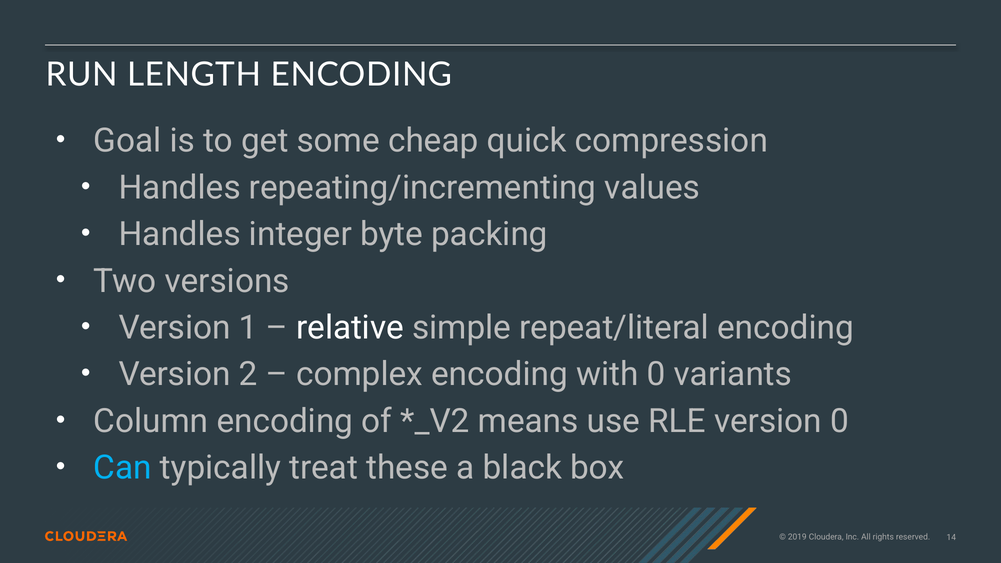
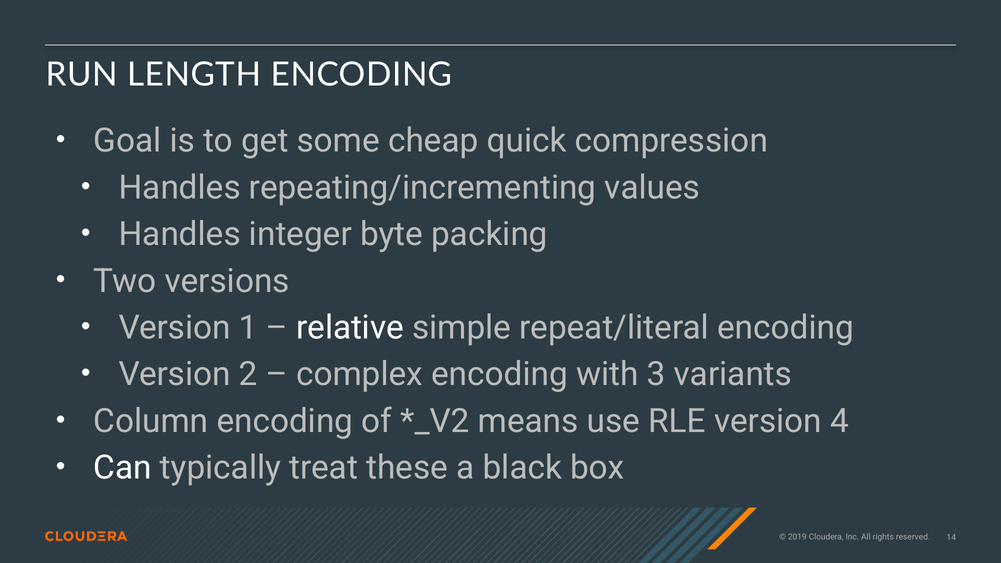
with 0: 0 -> 3
version 0: 0 -> 4
Can colour: light blue -> white
